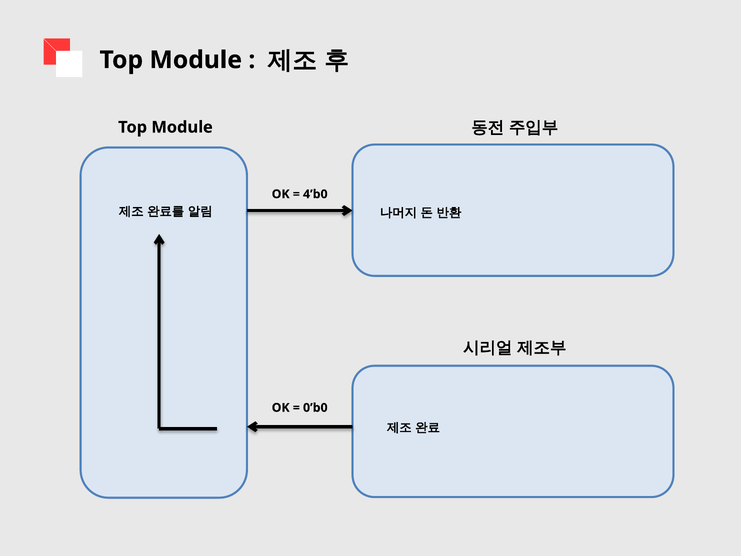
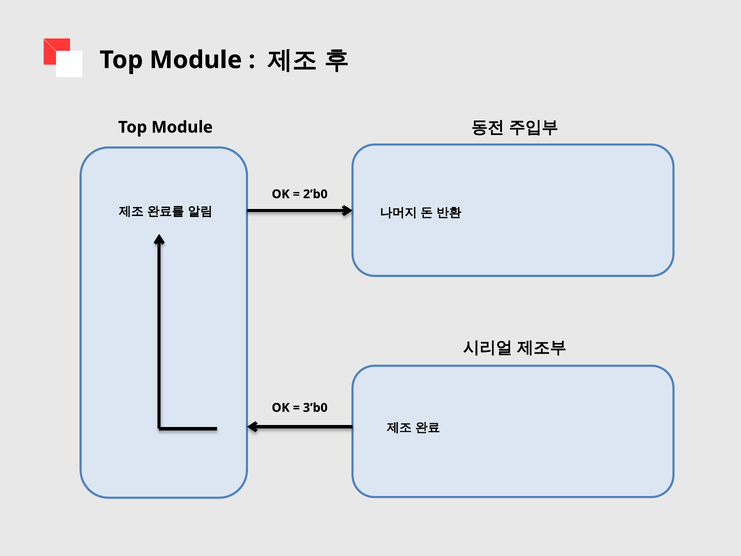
4’b0: 4’b0 -> 2’b0
0’b0: 0’b0 -> 3’b0
